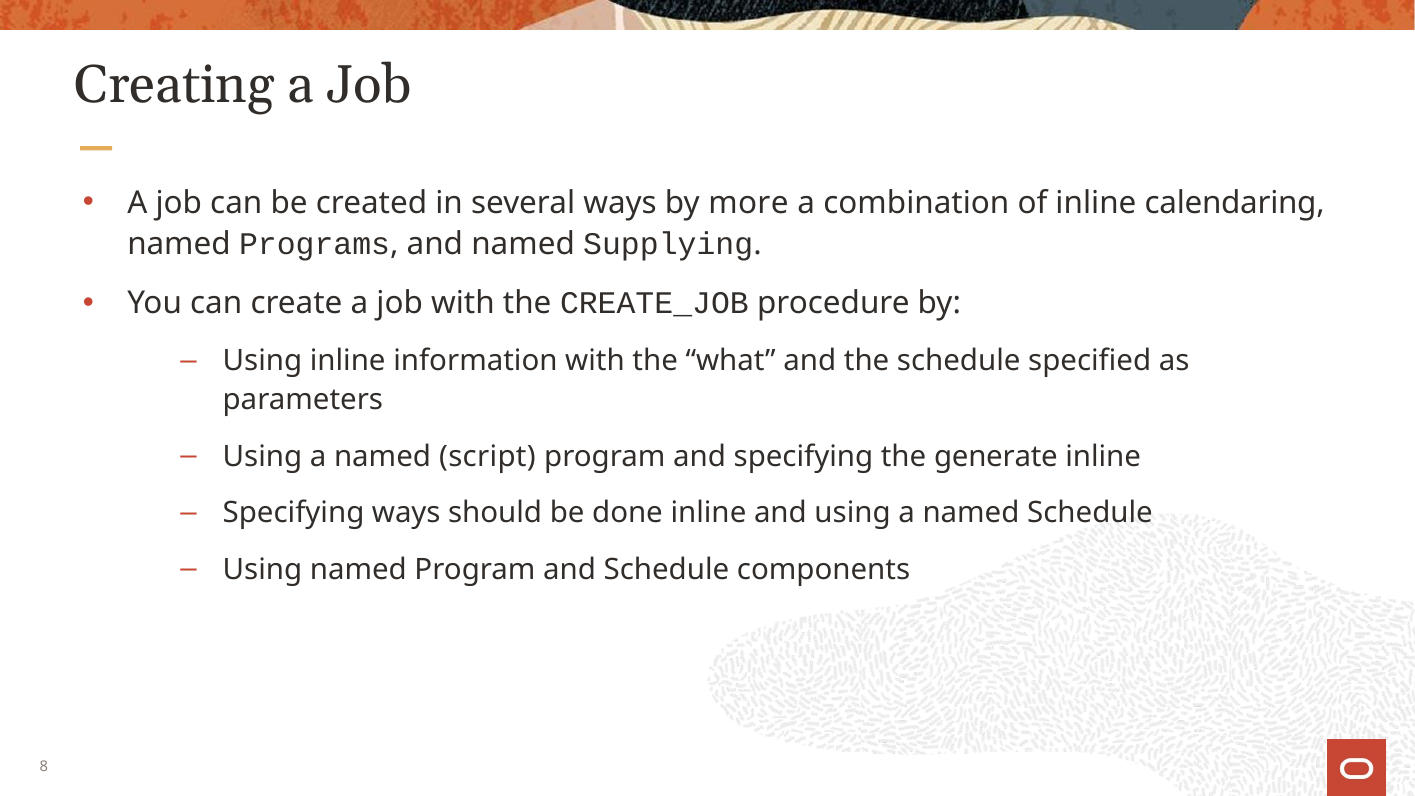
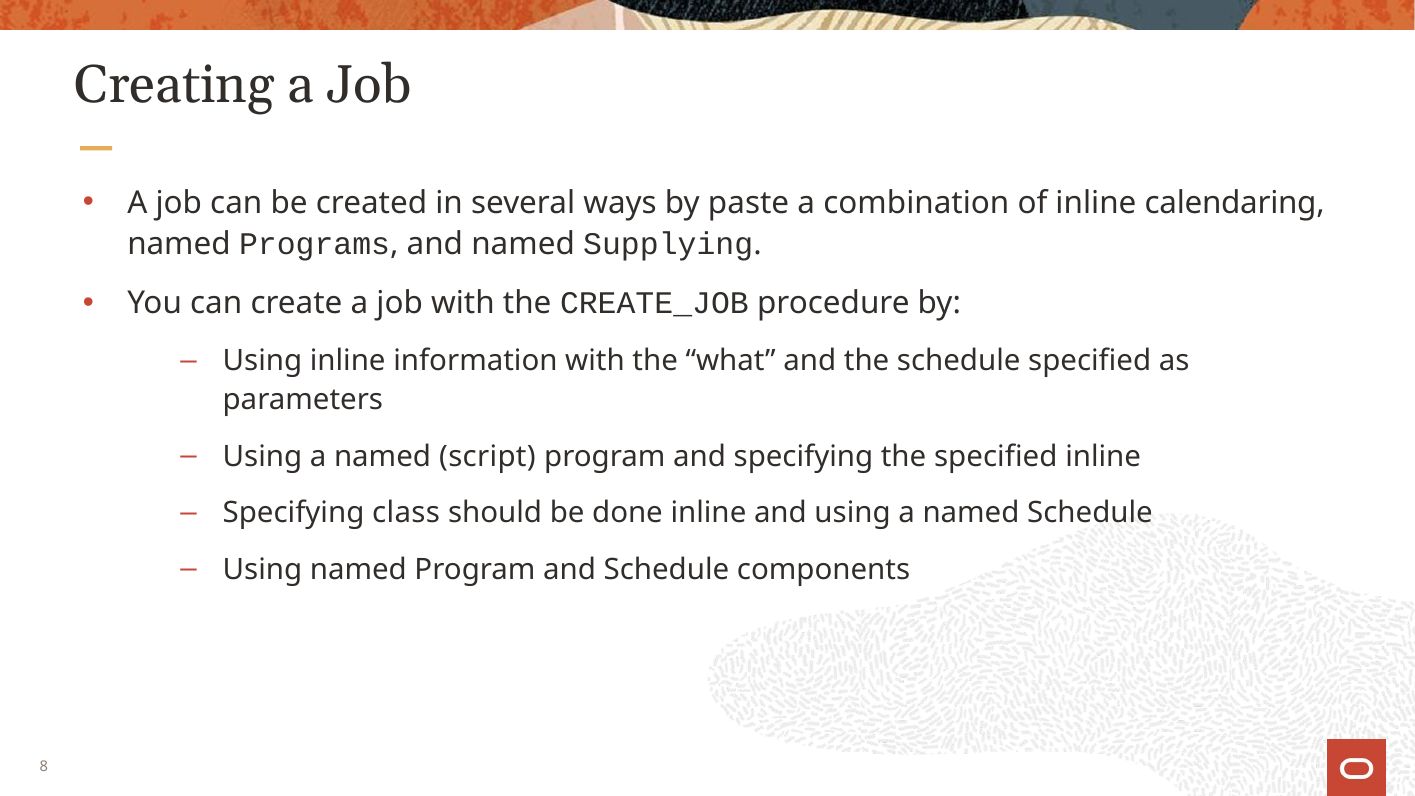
more: more -> paste
the generate: generate -> specified
Specifying ways: ways -> class
